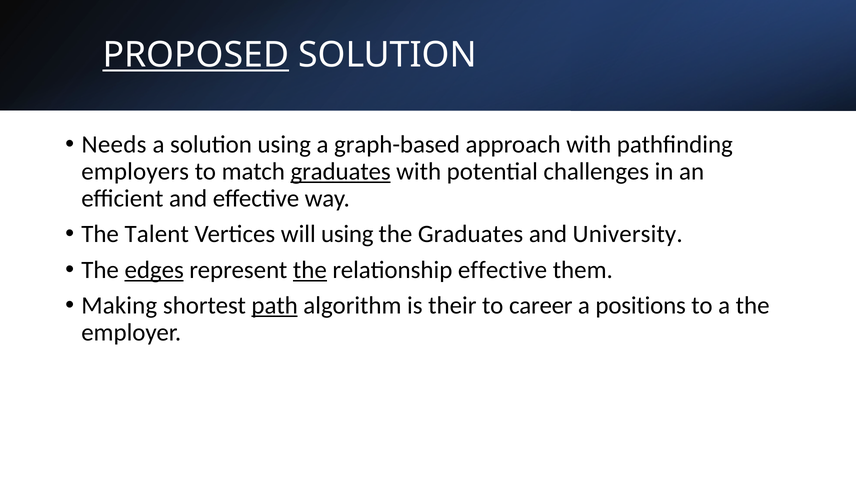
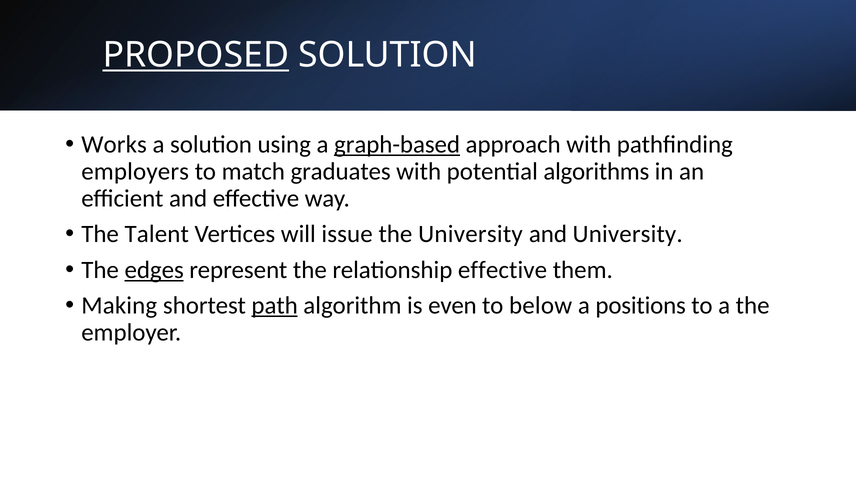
Needs: Needs -> Works
graph-based underline: none -> present
graduates at (341, 172) underline: present -> none
challenges: challenges -> algorithms
will using: using -> issue
the Graduates: Graduates -> University
the at (310, 270) underline: present -> none
their: their -> even
career: career -> below
